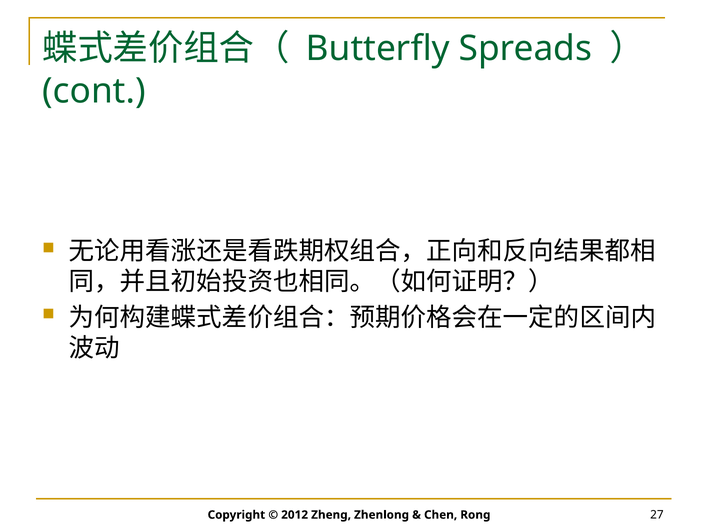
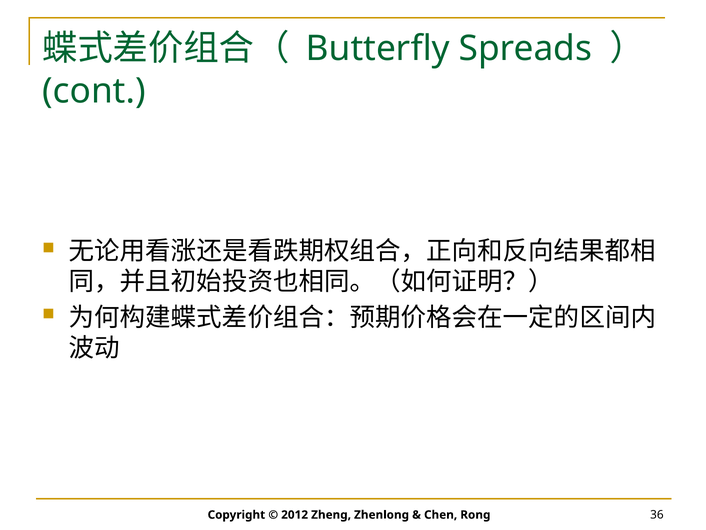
27: 27 -> 36
